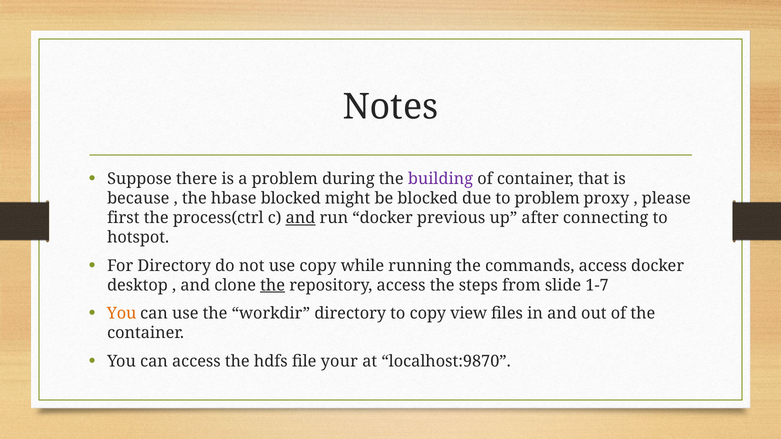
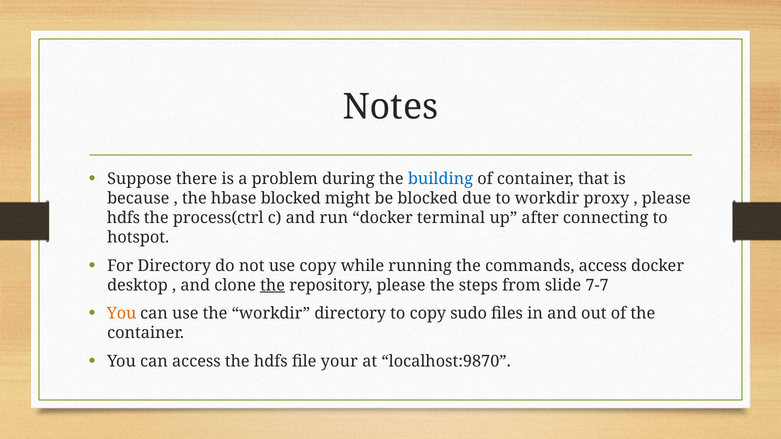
building colour: purple -> blue
to problem: problem -> workdir
first at (123, 218): first -> hdfs
and at (301, 218) underline: present -> none
previous: previous -> terminal
repository access: access -> please
1-7: 1-7 -> 7-7
view: view -> sudo
